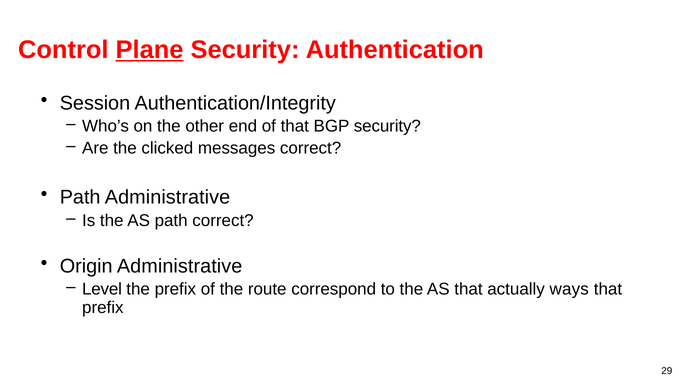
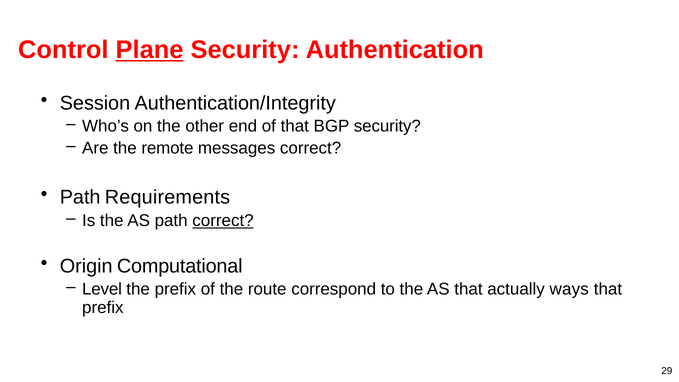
clicked: clicked -> remote
Path Administrative: Administrative -> Requirements
correct at (223, 221) underline: none -> present
Origin Administrative: Administrative -> Computational
